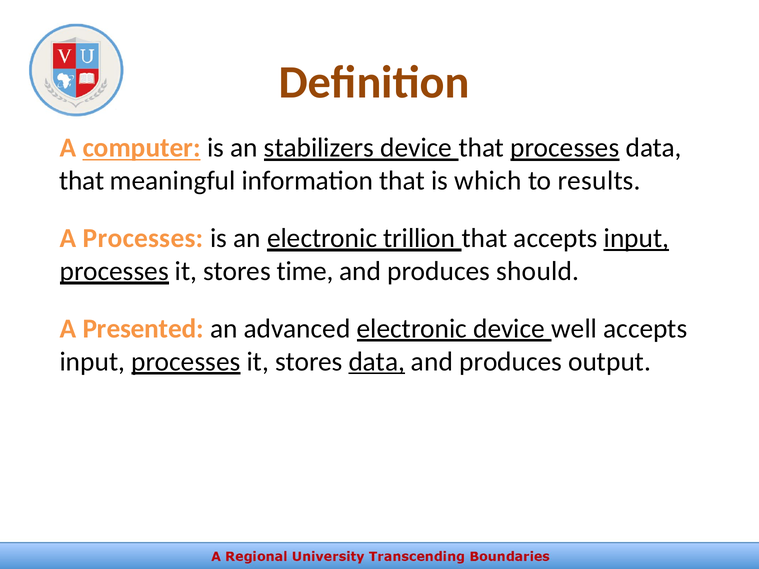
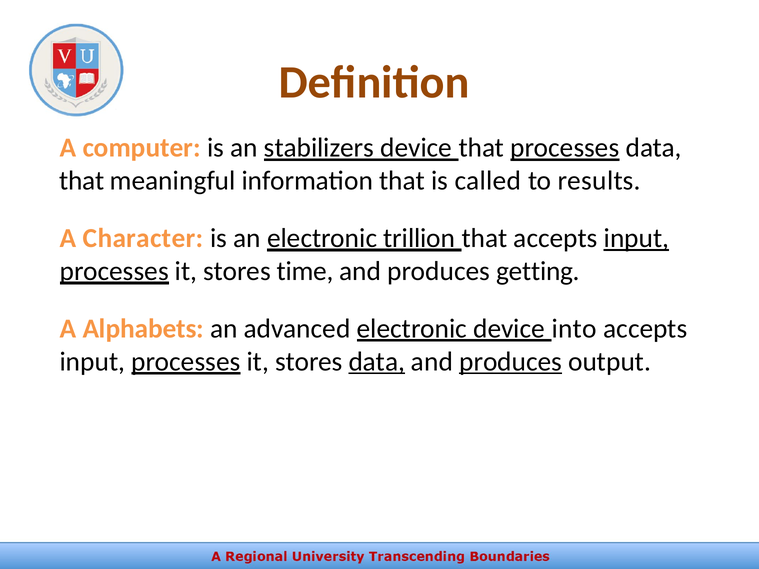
computer underline: present -> none
which: which -> called
A Processes: Processes -> Character
should: should -> getting
Presented: Presented -> Alphabets
well: well -> into
produces at (511, 362) underline: none -> present
